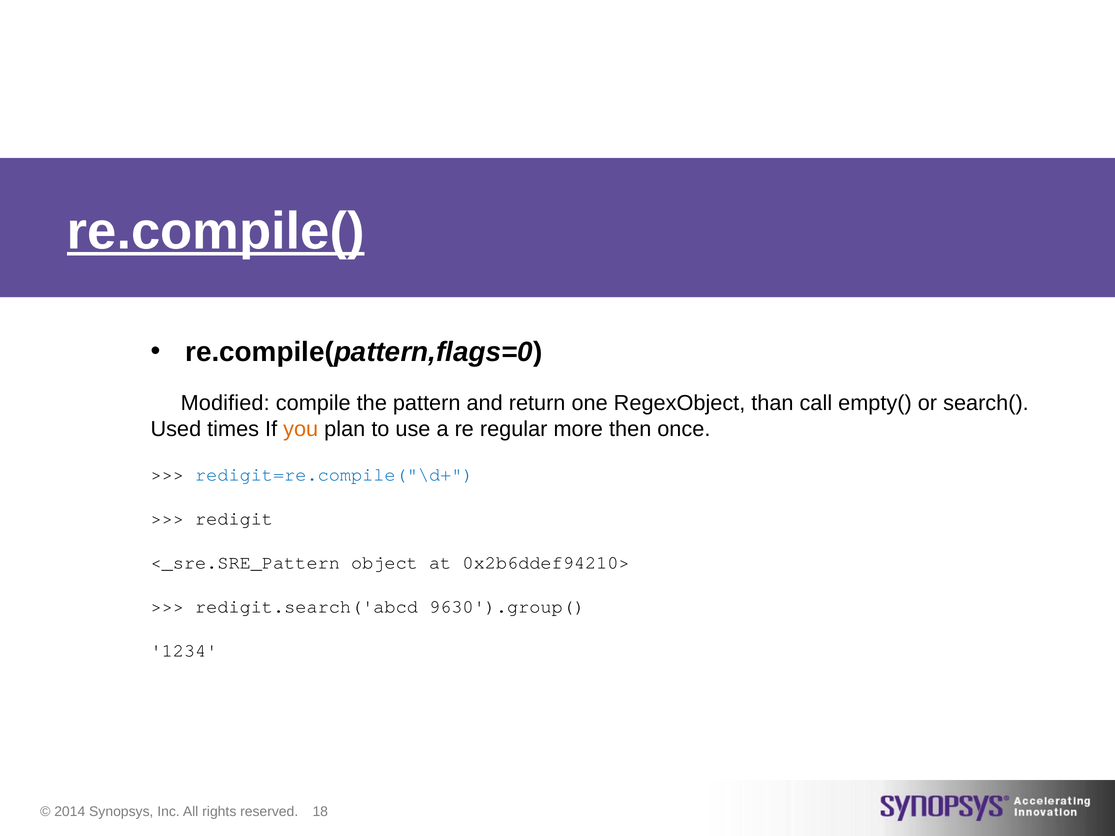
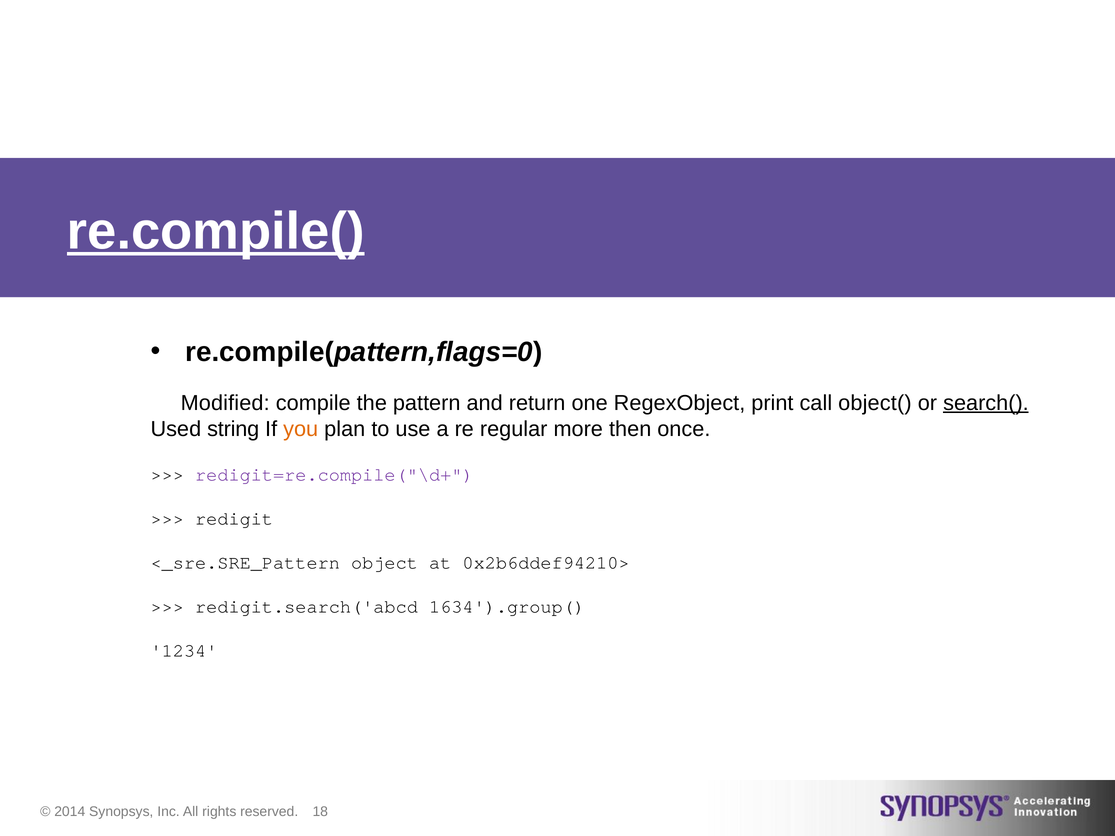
than: than -> print
empty(: empty( -> object(
search( underline: none -> present
times: times -> string
redigit=re.compile("\d+ colour: blue -> purple
9630').group(: 9630').group( -> 1634').group(
